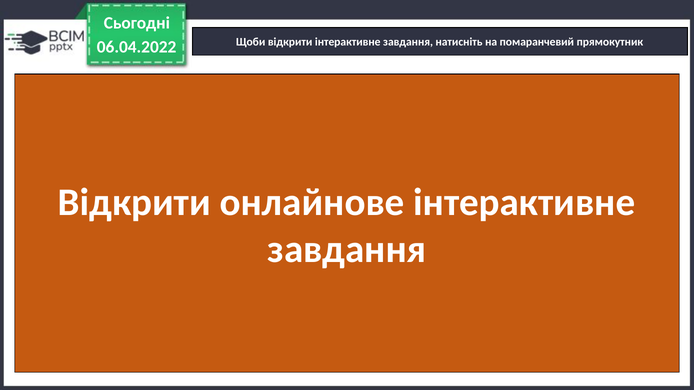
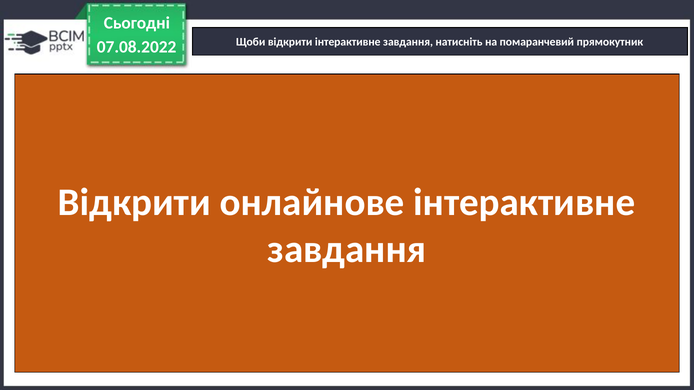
06.04.2022: 06.04.2022 -> 07.08.2022
